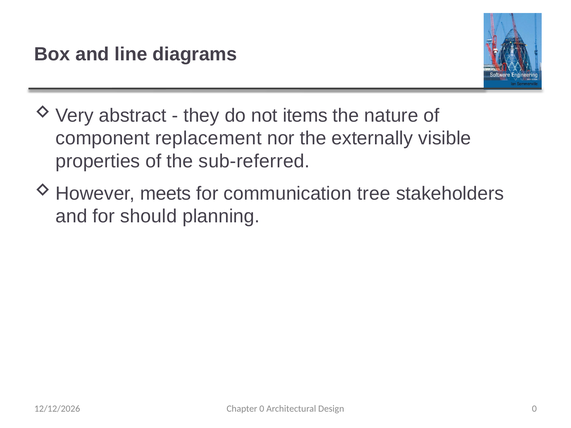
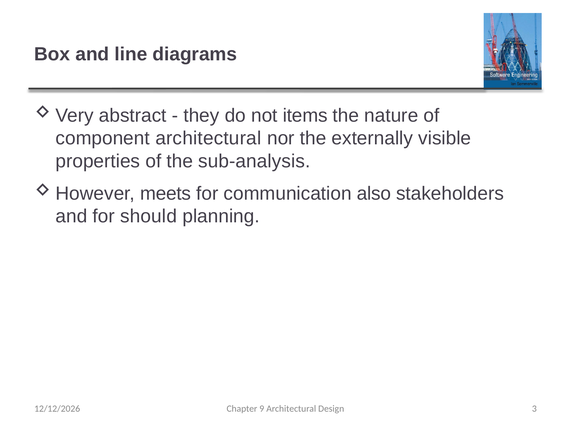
component replacement: replacement -> architectural
sub-referred: sub-referred -> sub-analysis
tree: tree -> also
Chapter 0: 0 -> 9
Design 0: 0 -> 3
